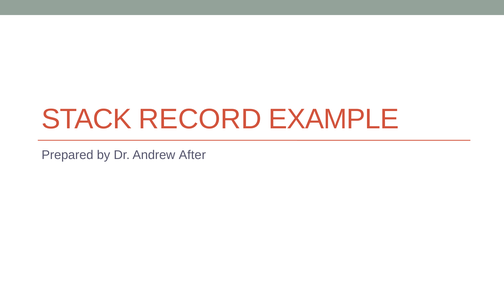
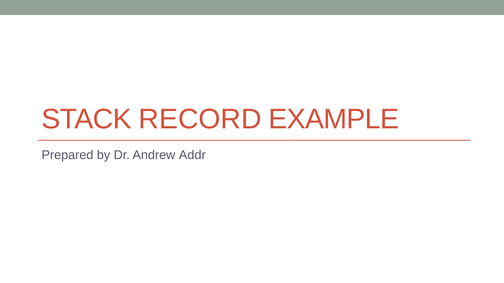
After: After -> Addr
